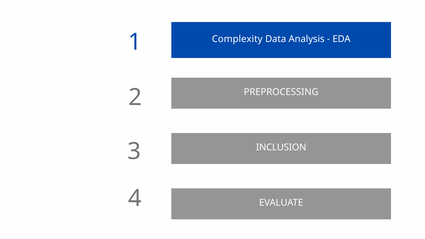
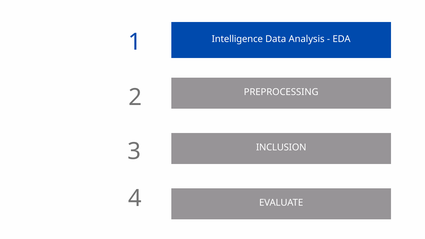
Complexity: Complexity -> Intelligence
